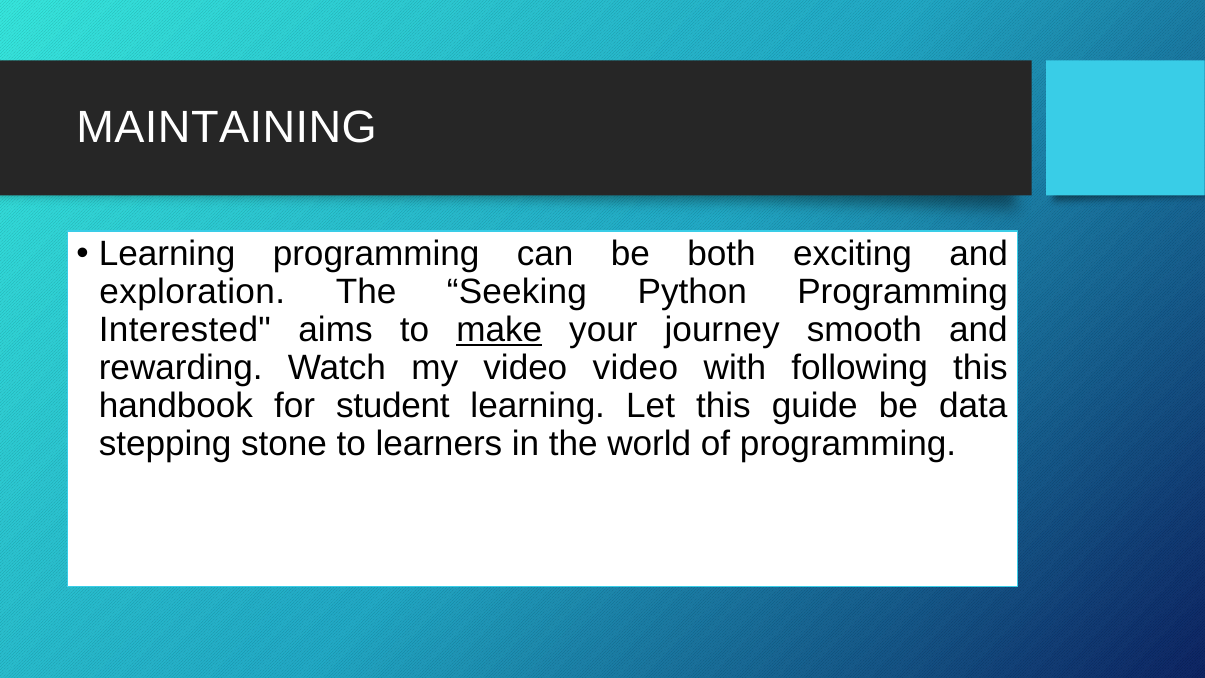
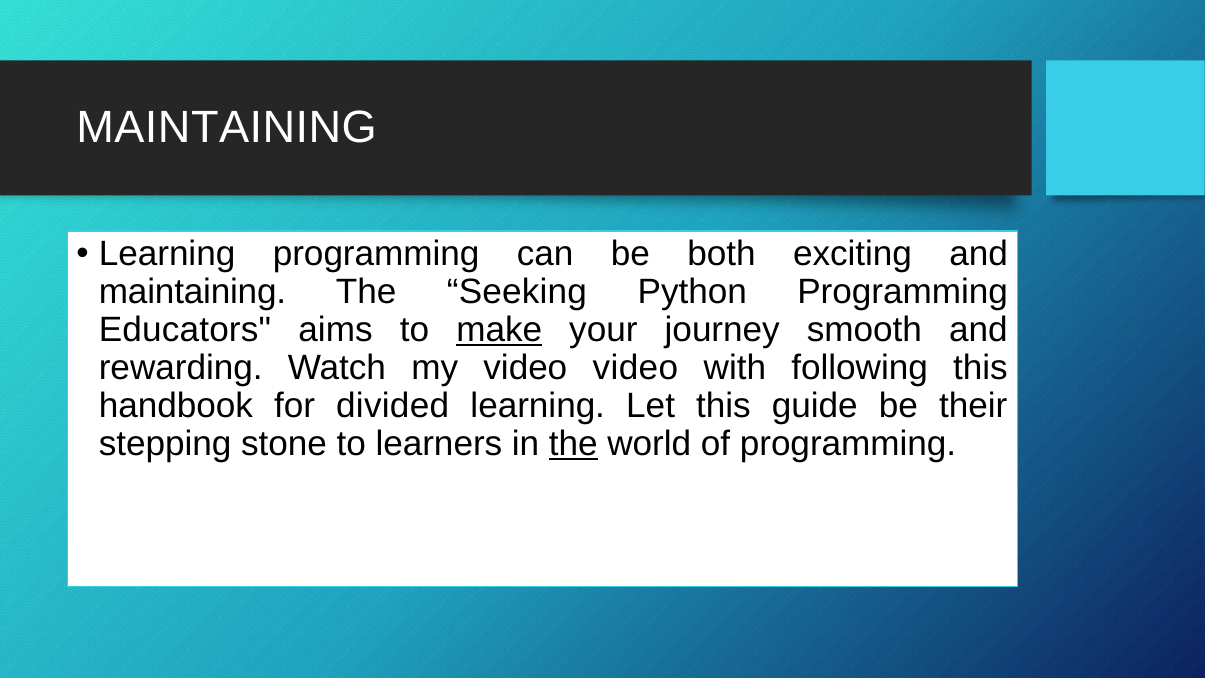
exploration at (192, 292): exploration -> maintaining
Interested: Interested -> Educators
student: student -> divided
data: data -> their
the at (573, 444) underline: none -> present
